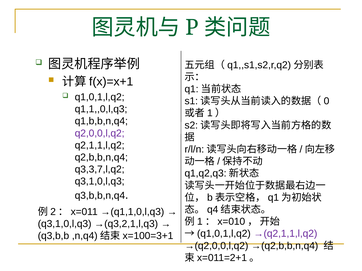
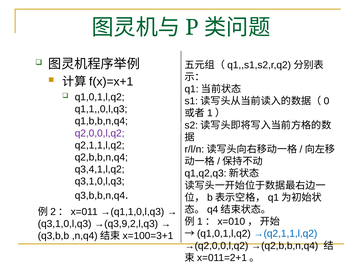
q3,3,7,l,q2: q3,3,7,l,q2 -> q3,4,1,l,q2
→(q3,2,1,l,q3: →(q3,2,1,l,q3 -> →(q3,9,2,l,q3
→(q2,1,1,l,q2 colour: purple -> blue
